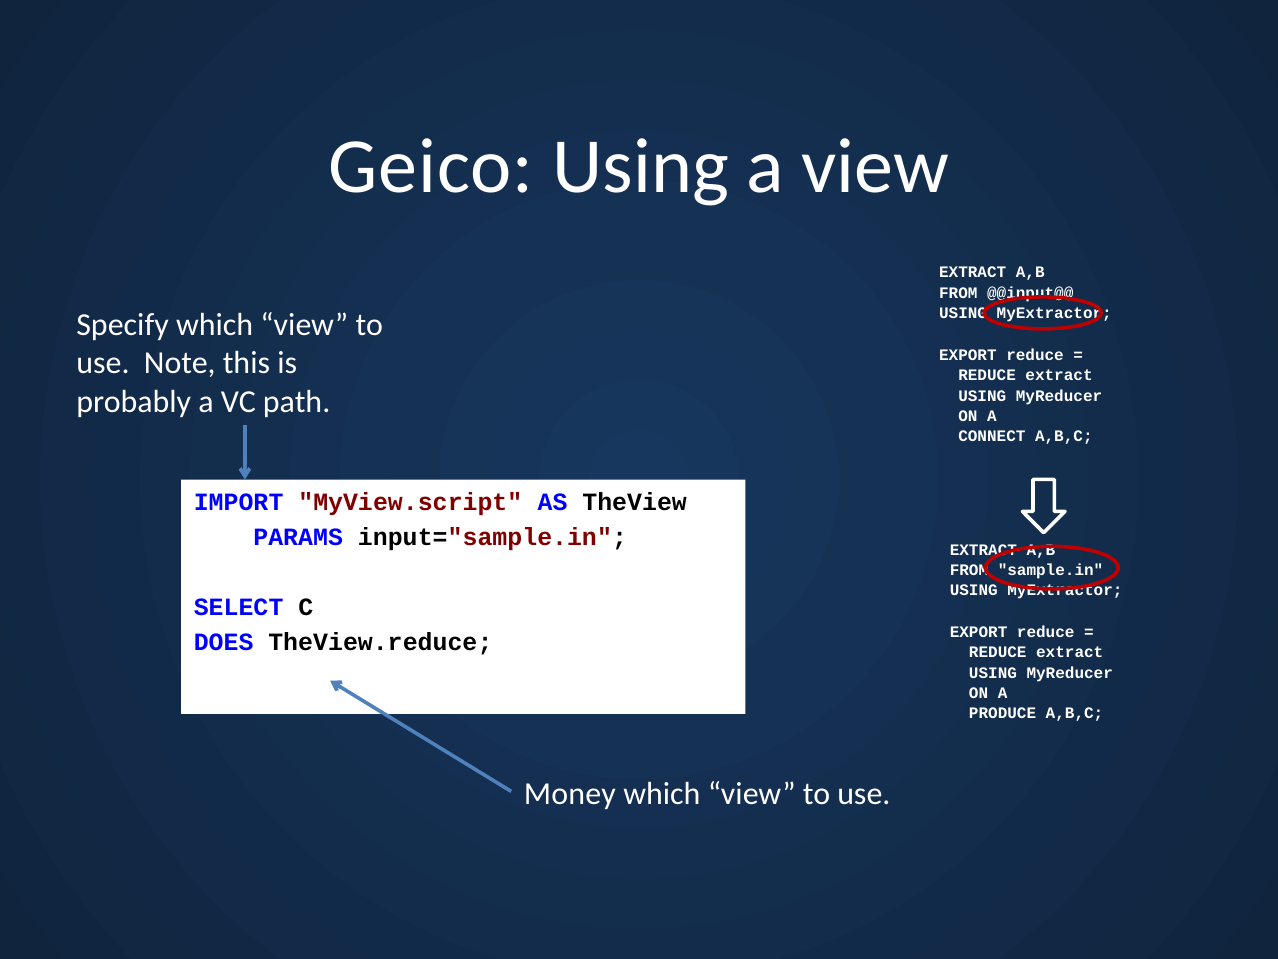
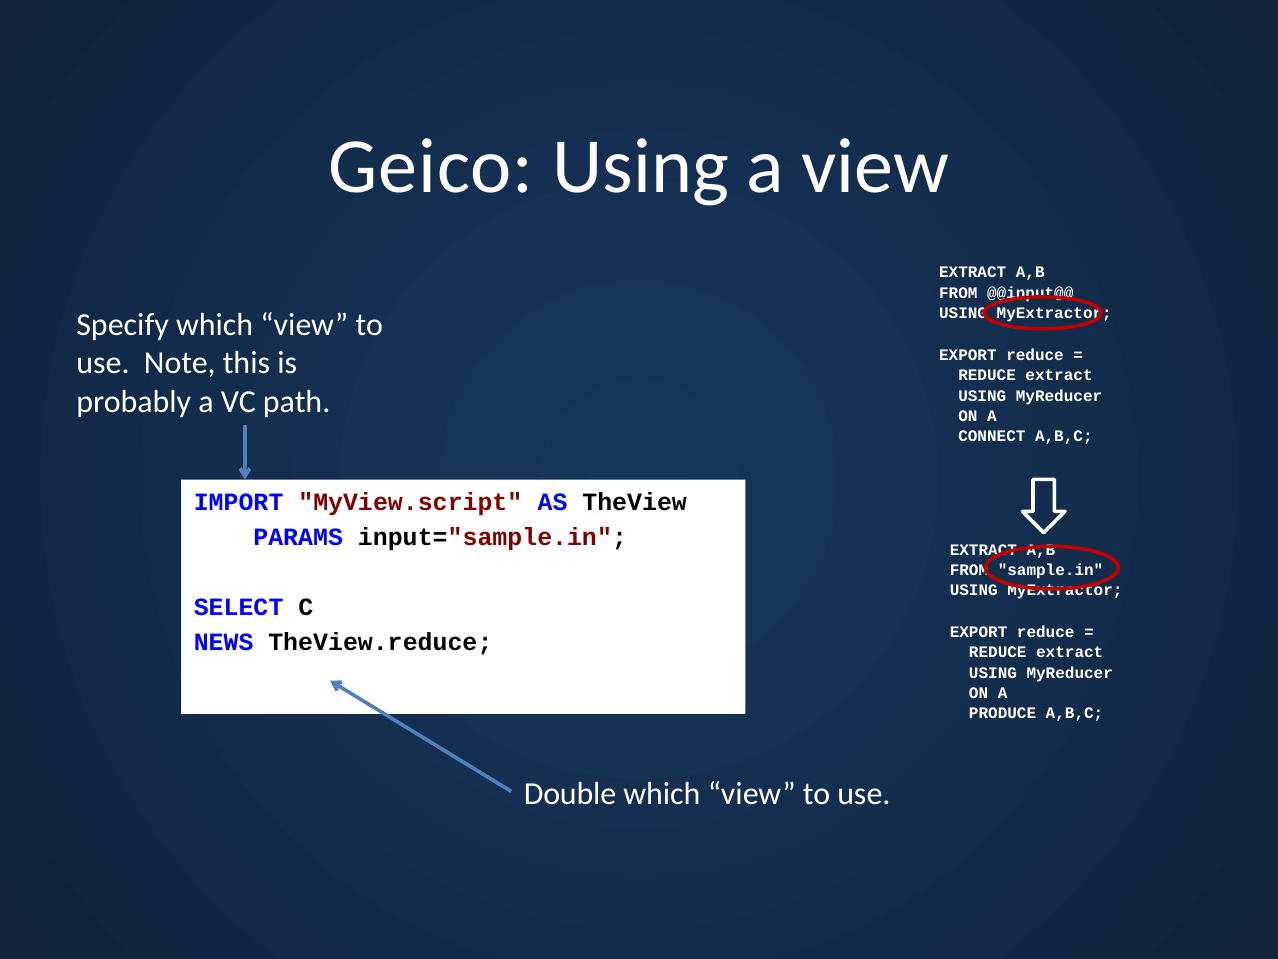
DOES: DOES -> NEWS
Money: Money -> Double
